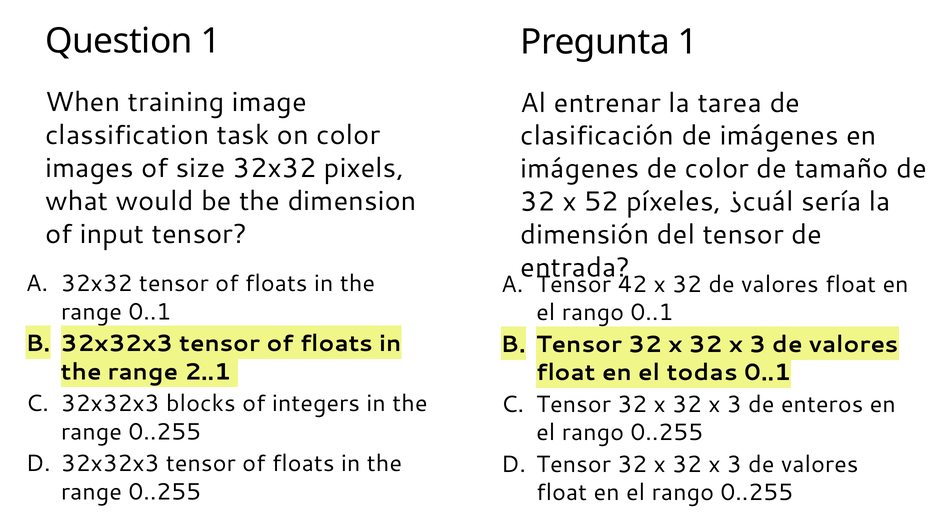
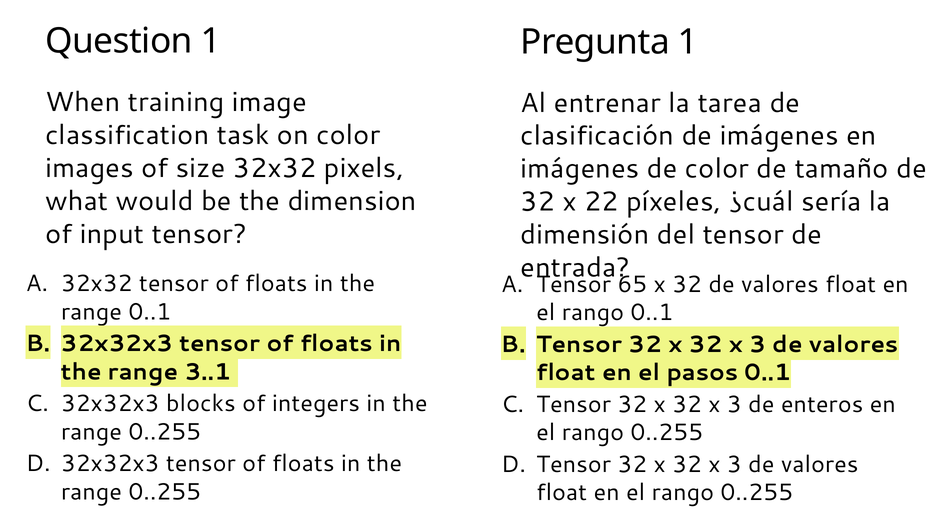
52: 52 -> 22
42: 42 -> 65
2..1: 2..1 -> 3..1
todas: todas -> pasos
